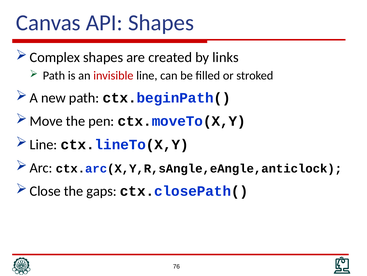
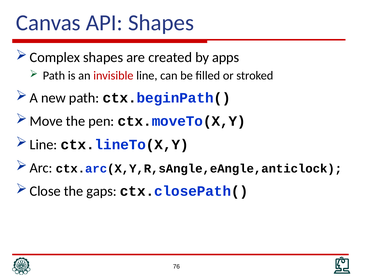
links: links -> apps
